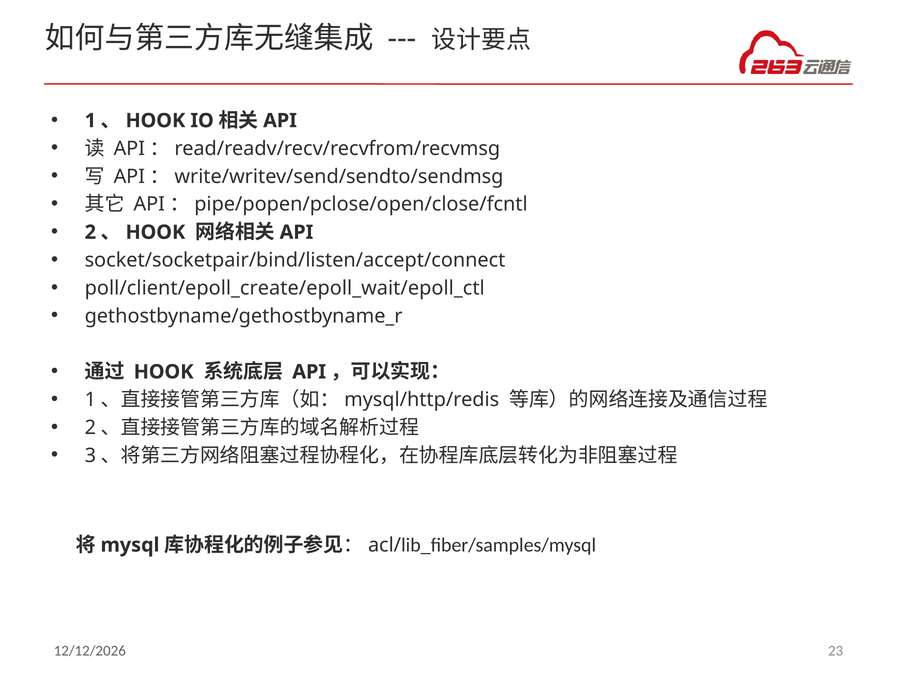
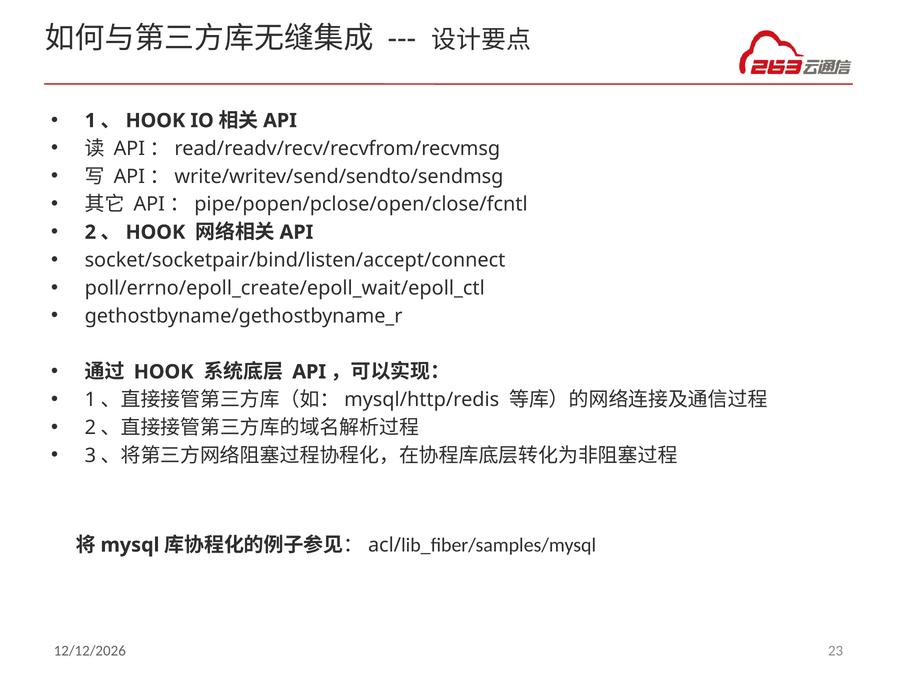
poll/client/epoll_create/epoll_wait/epoll_ctl: poll/client/epoll_create/epoll_wait/epoll_ctl -> poll/errno/epoll_create/epoll_wait/epoll_ctl
